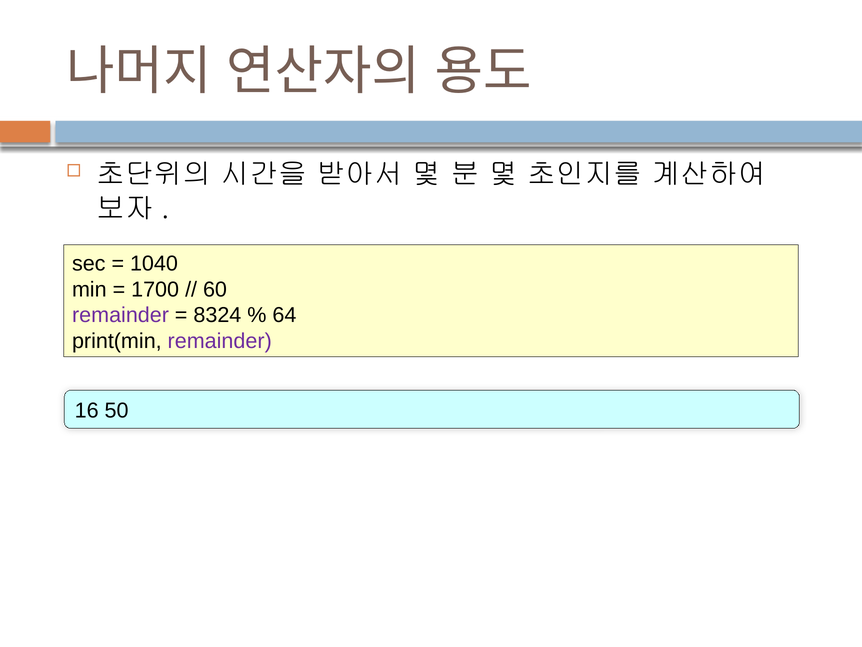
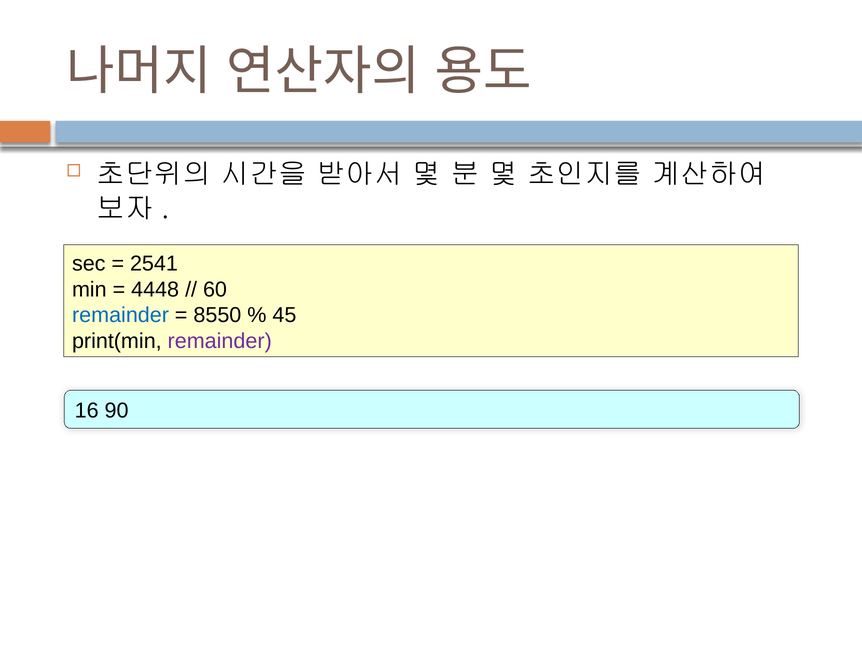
1040: 1040 -> 2541
1700: 1700 -> 4448
remainder at (121, 315) colour: purple -> blue
8324: 8324 -> 8550
64: 64 -> 45
50: 50 -> 90
